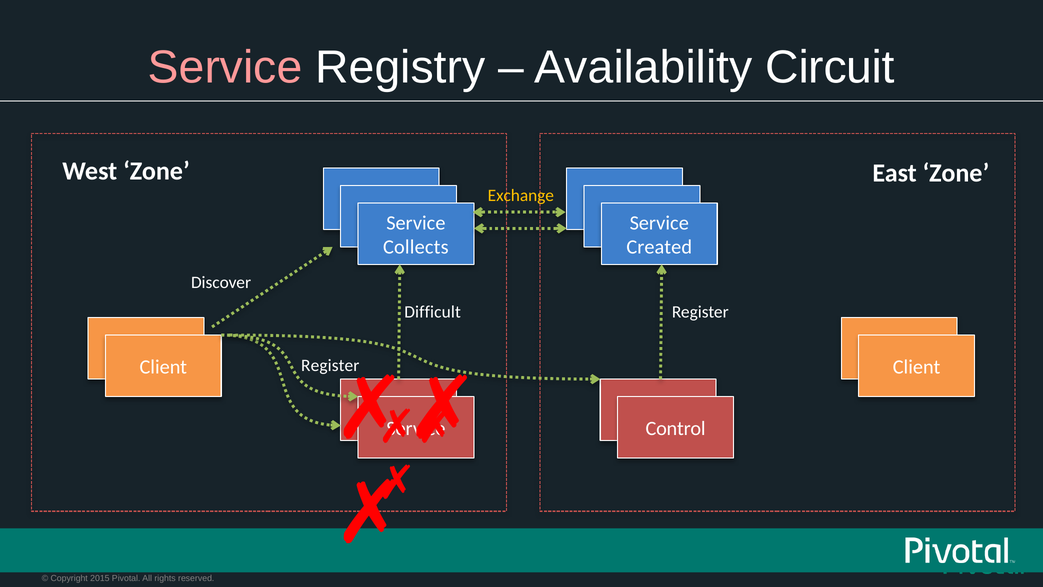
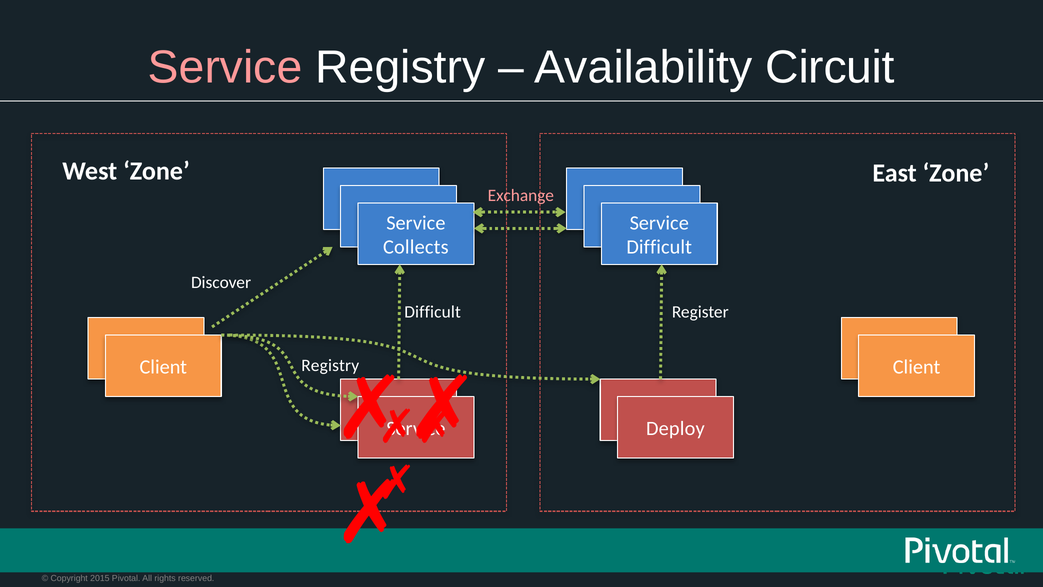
Exchange colour: yellow -> pink
Created at (659, 247): Created -> Difficult
Register at (330, 365): Register -> Registry
Control: Control -> Deploy
